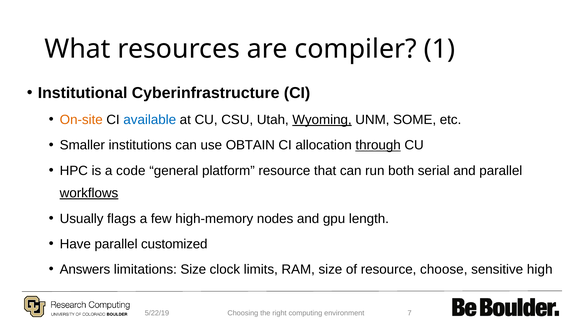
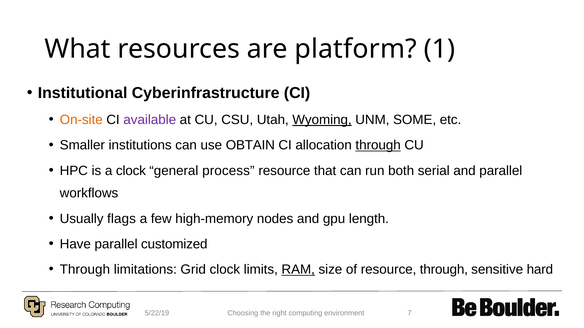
compiler: compiler -> platform
available colour: blue -> purple
a code: code -> clock
platform: platform -> process
workflows underline: present -> none
Answers at (85, 270): Answers -> Through
limitations Size: Size -> Grid
RAM underline: none -> present
resource choose: choose -> through
high: high -> hard
